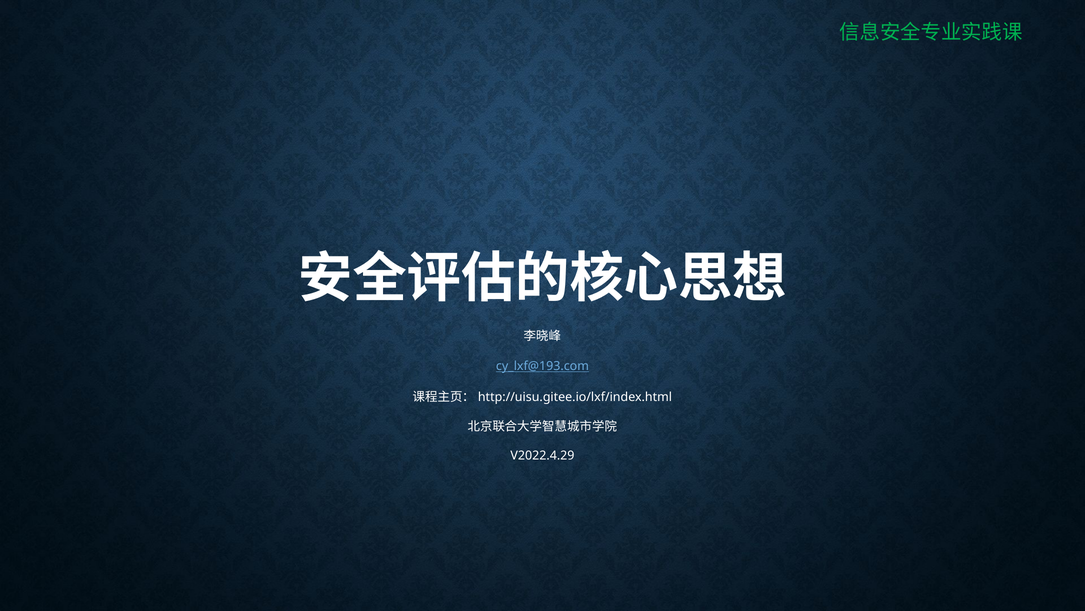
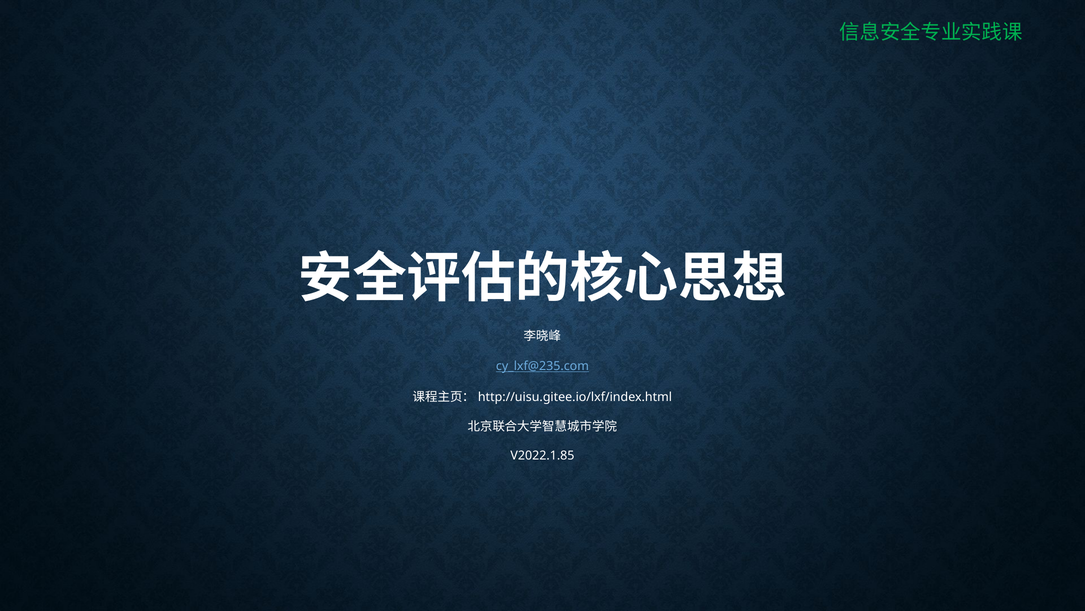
cy_lxf@193.com: cy_lxf@193.com -> cy_lxf@235.com
V2022.4.29: V2022.4.29 -> V2022.1.85
